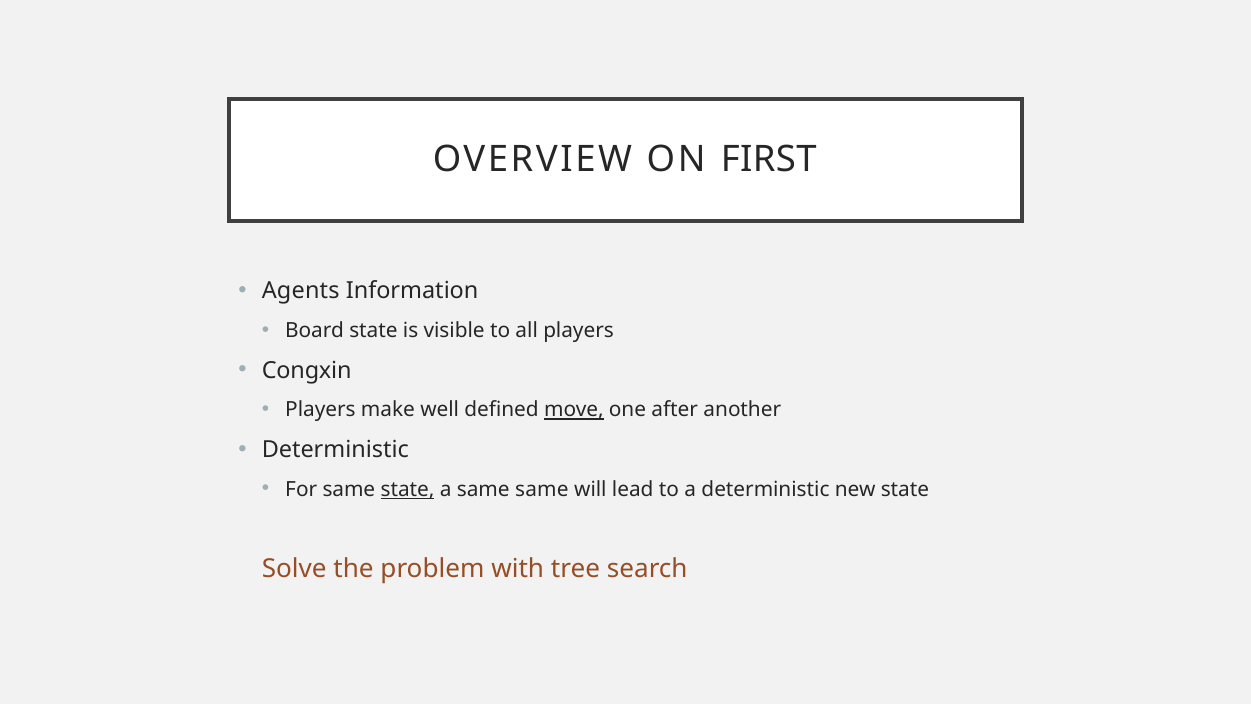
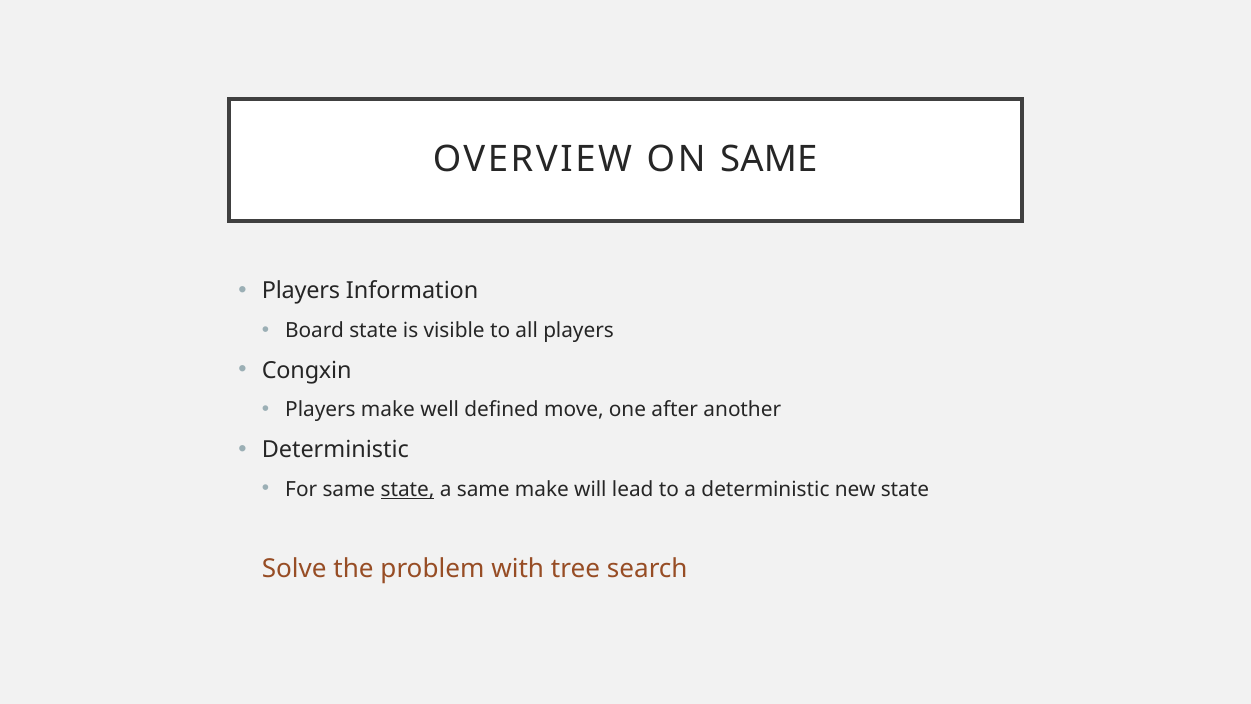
ON FIRST: FIRST -> SAME
Agents at (301, 291): Agents -> Players
move underline: present -> none
same same: same -> make
